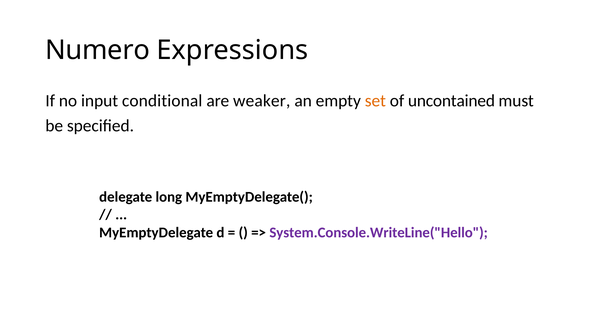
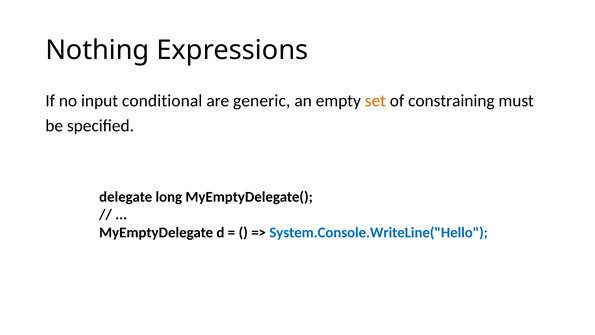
Numero: Numero -> Nothing
weaker: weaker -> generic
uncontained: uncontained -> constraining
System.Console.WriteLine("Hello colour: purple -> blue
